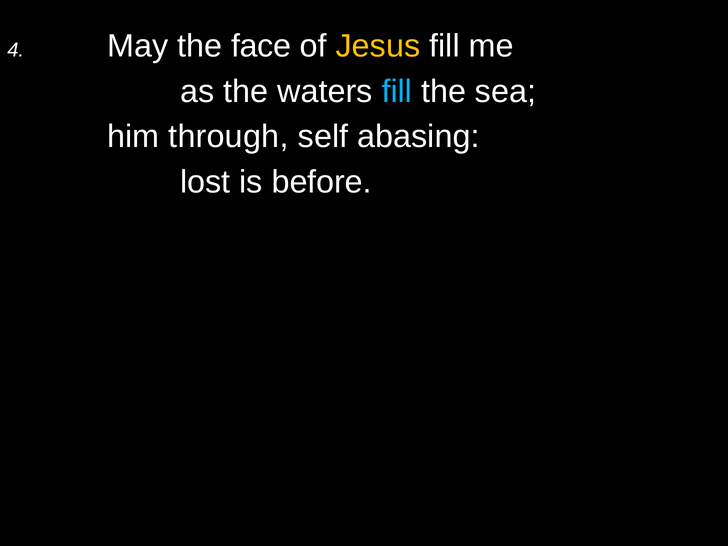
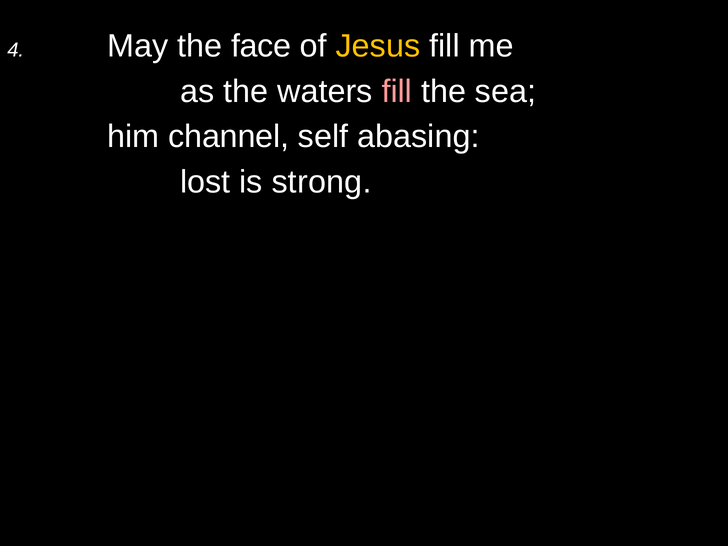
fill at (397, 91) colour: light blue -> pink
through: through -> channel
before: before -> strong
